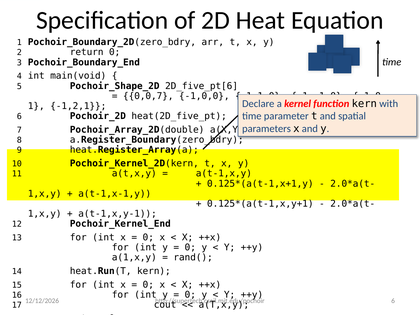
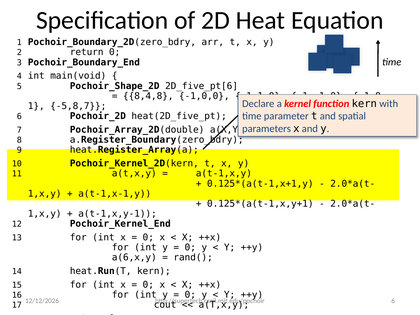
0,0,7: 0,0,7 -> 8,4,8
-1,2,1: -1,2,1 -> -5,8,7
a(1,x,y: a(1,x,y -> a(6,x,y
